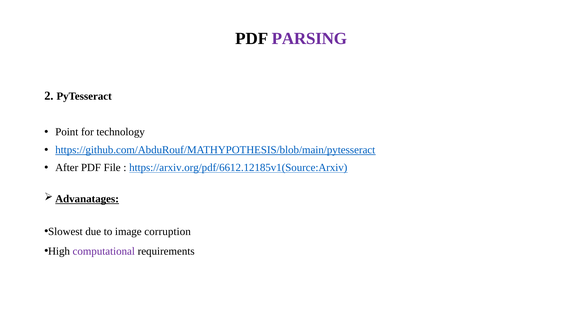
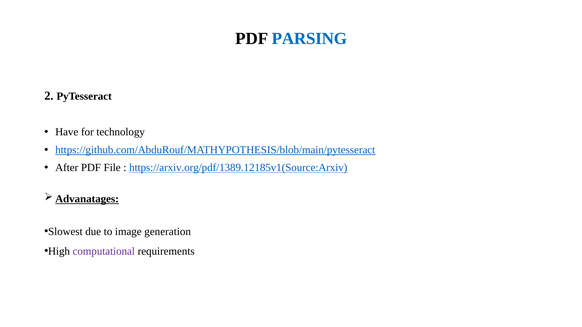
PARSING colour: purple -> blue
Point: Point -> Have
https://arxiv.org/pdf/6612.12185v1(Source:Arxiv: https://arxiv.org/pdf/6612.12185v1(Source:Arxiv -> https://arxiv.org/pdf/1389.12185v1(Source:Arxiv
corruption: corruption -> generation
